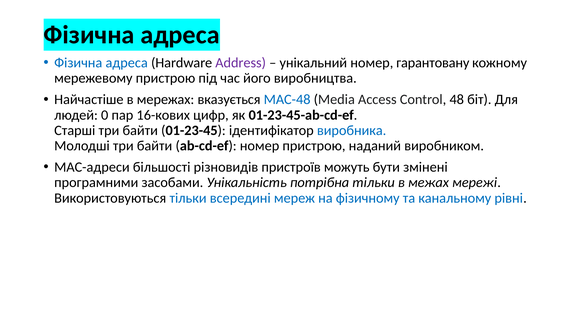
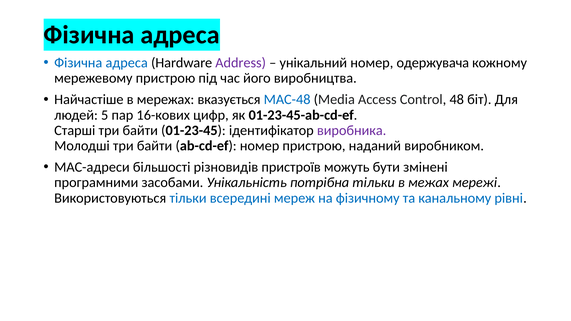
гарантовану: гарантовану -> одержувача
0: 0 -> 5
виробника colour: blue -> purple
